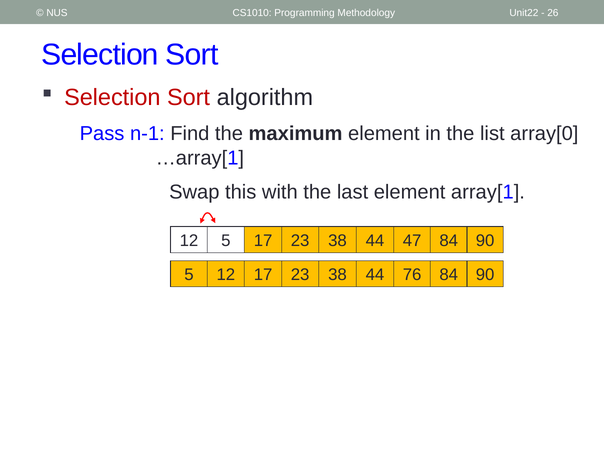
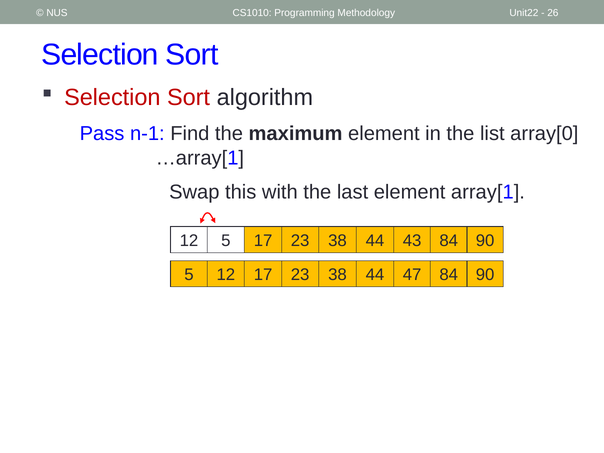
47: 47 -> 43
76: 76 -> 47
